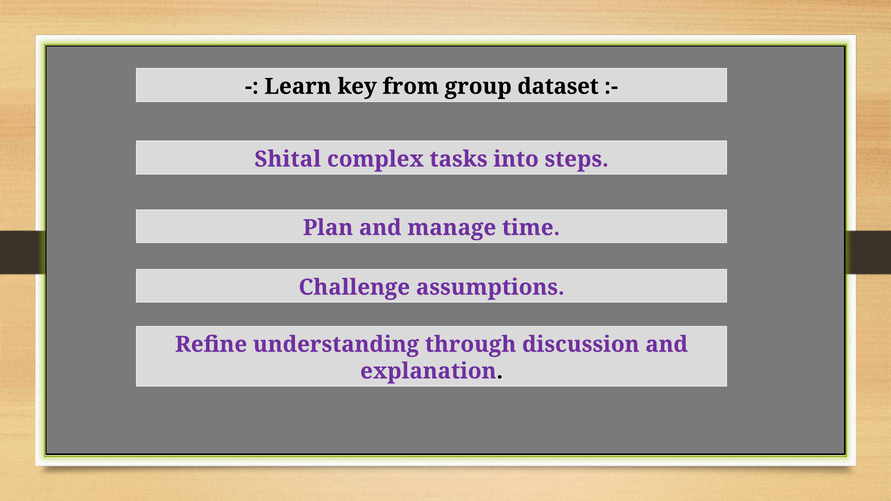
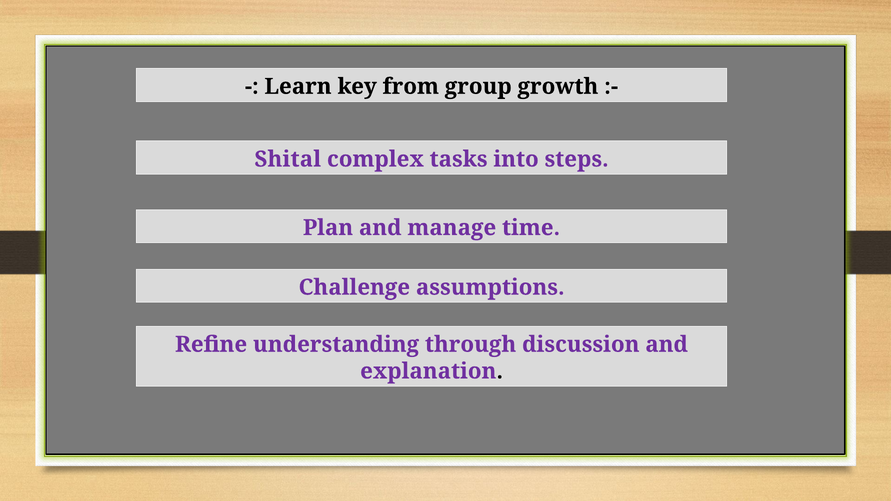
dataset: dataset -> growth
